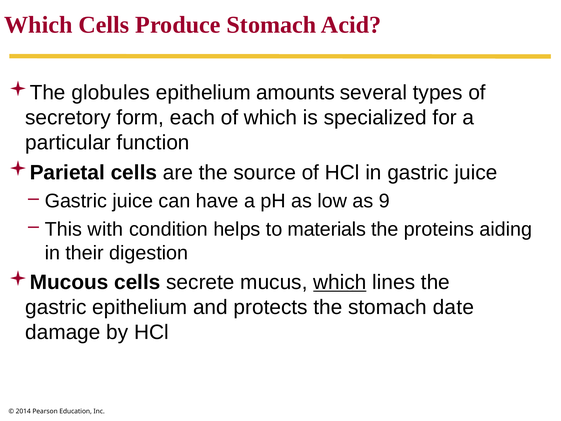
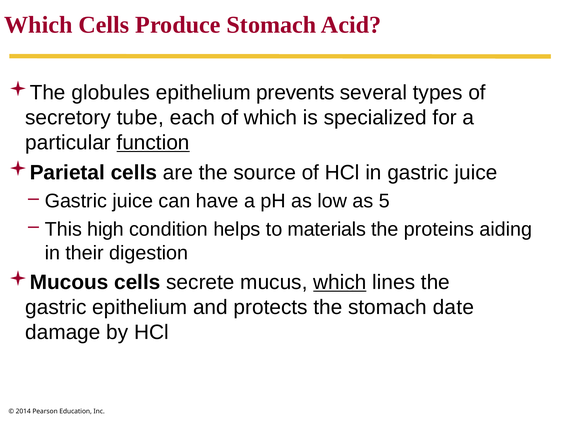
amounts: amounts -> prevents
form: form -> tube
function underline: none -> present
9: 9 -> 5
with: with -> high
